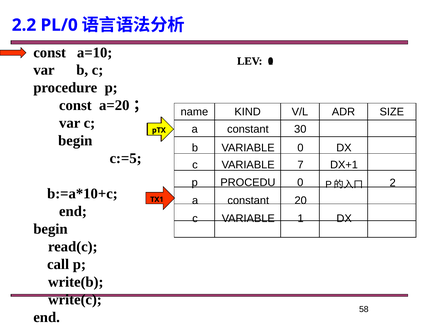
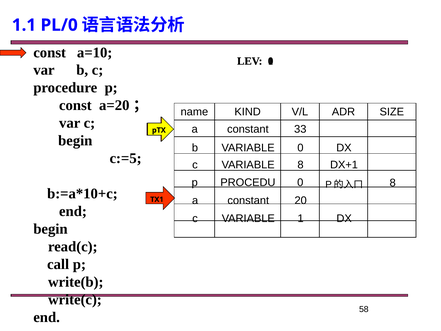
2.2: 2.2 -> 1.1
30: 30 -> 33
VARIABLE 7: 7 -> 8
2 at (393, 183): 2 -> 8
